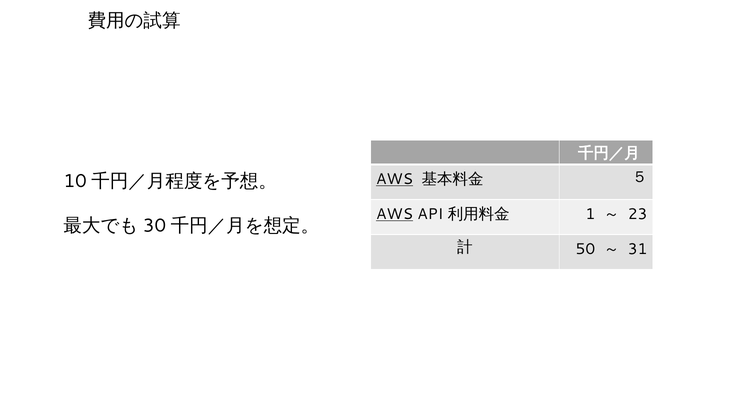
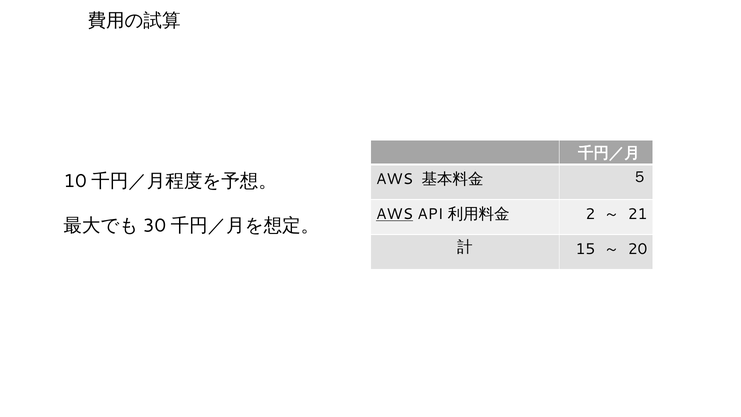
AWS at (395, 179) underline: present -> none
1: 1 -> 2
23: 23 -> 21
50: 50 -> 15
31: 31 -> 20
